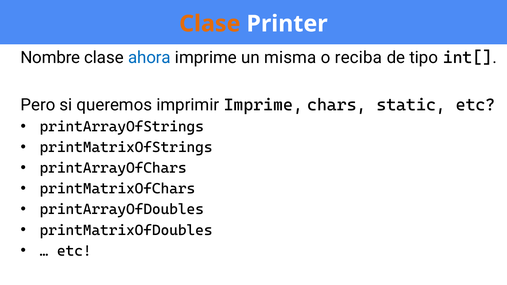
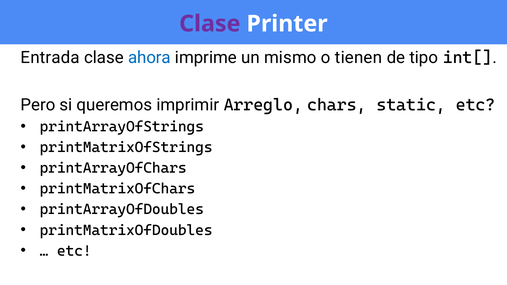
Clase at (210, 24) colour: orange -> purple
Nombre: Nombre -> Entrada
misma: misma -> mismo
reciba: reciba -> tienen
imprimir Imprime: Imprime -> Arreglo
